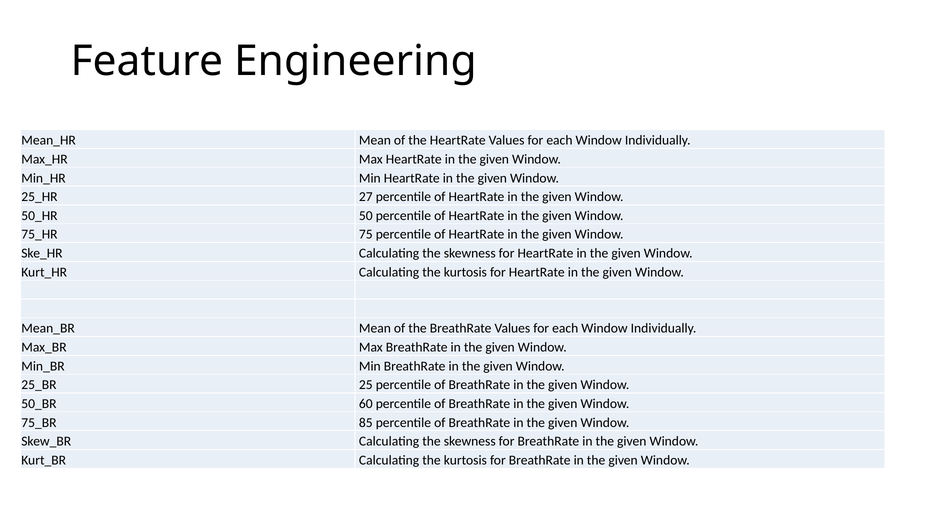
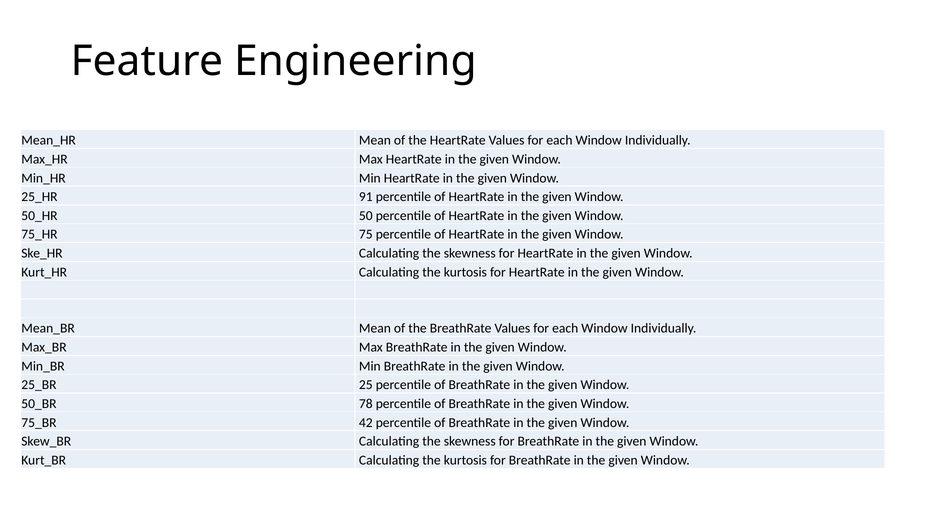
27: 27 -> 91
60: 60 -> 78
85: 85 -> 42
